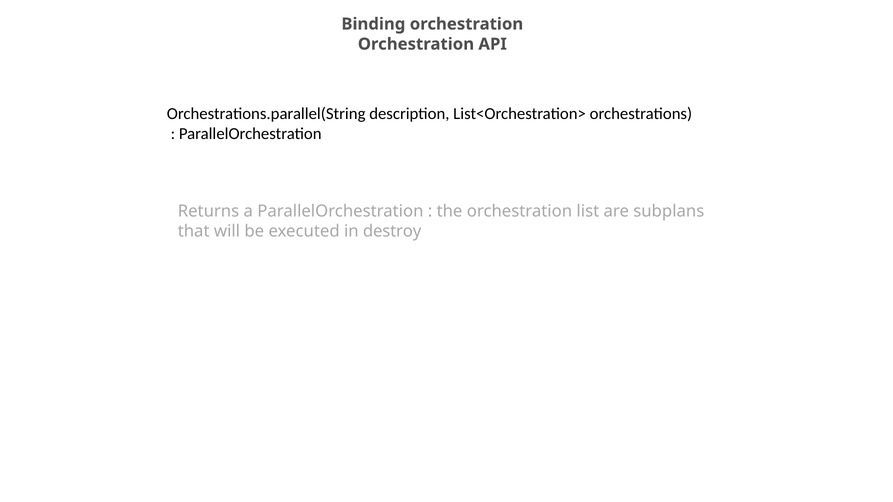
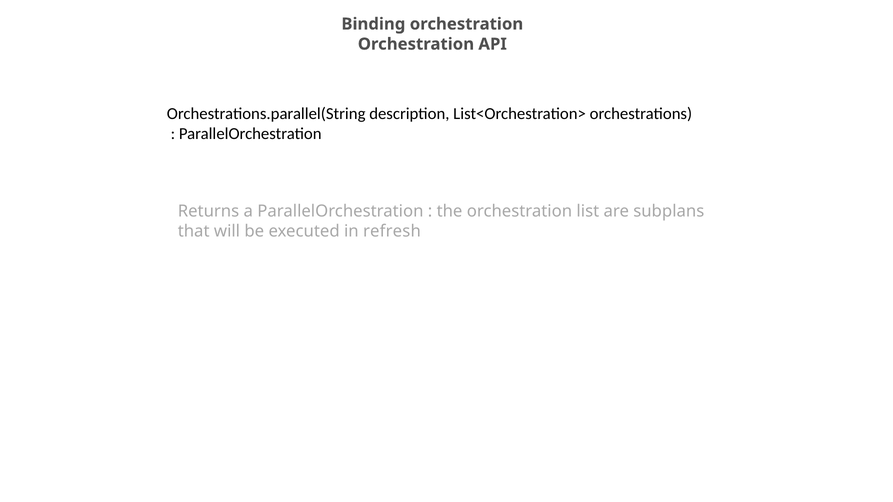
destroy: destroy -> refresh
